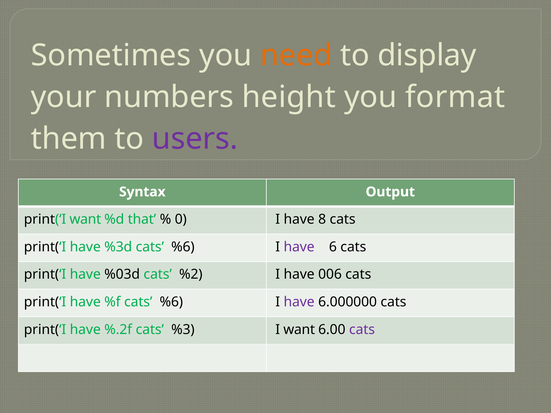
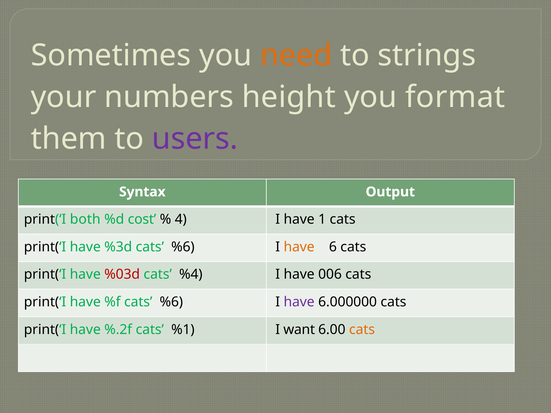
display: display -> strings
print(‘I want: want -> both
that: that -> cost
0: 0 -> 4
8: 8 -> 1
have at (299, 247) colour: purple -> orange
%03d colour: black -> red
%2: %2 -> %4
%3: %3 -> %1
cats at (362, 330) colour: purple -> orange
